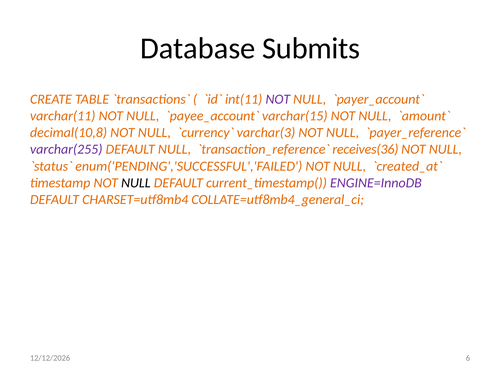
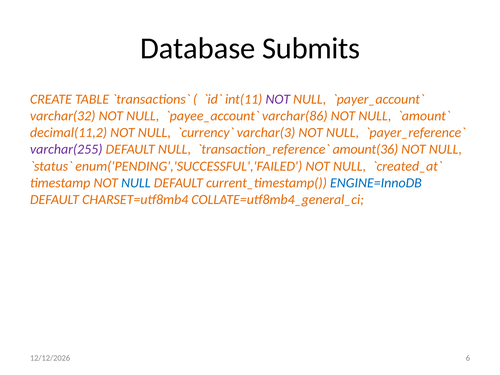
varchar(11: varchar(11 -> varchar(32
varchar(15: varchar(15 -> varchar(86
decimal(10,8: decimal(10,8 -> decimal(11,2
receives(36: receives(36 -> amount(36
NULL at (136, 183) colour: black -> blue
ENGINE=InnoDB colour: purple -> blue
